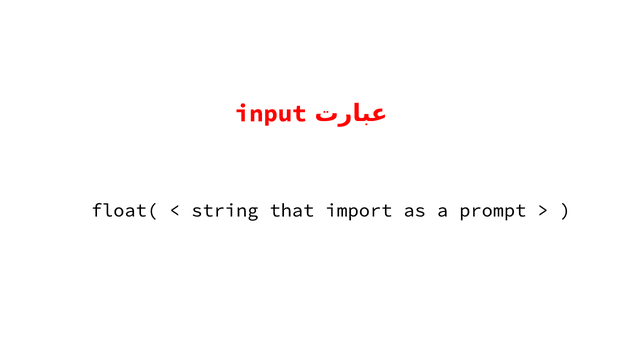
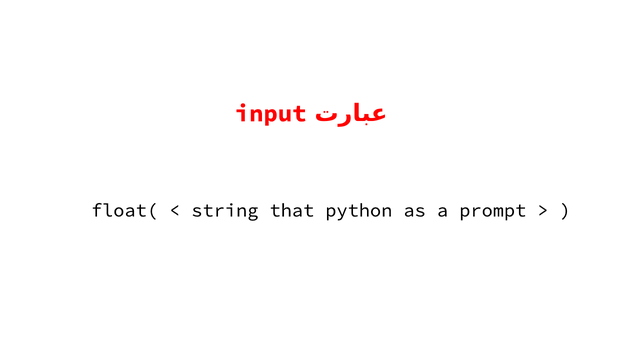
import: import -> python
